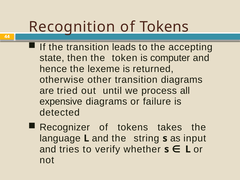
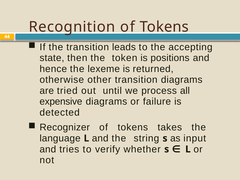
computer: computer -> positions
